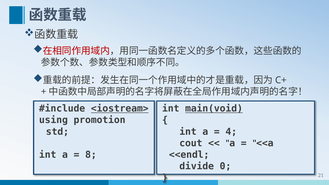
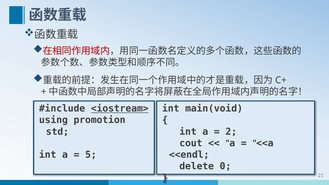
main(void underline: present -> none
4: 4 -> 2
8: 8 -> 5
divide: divide -> delete
